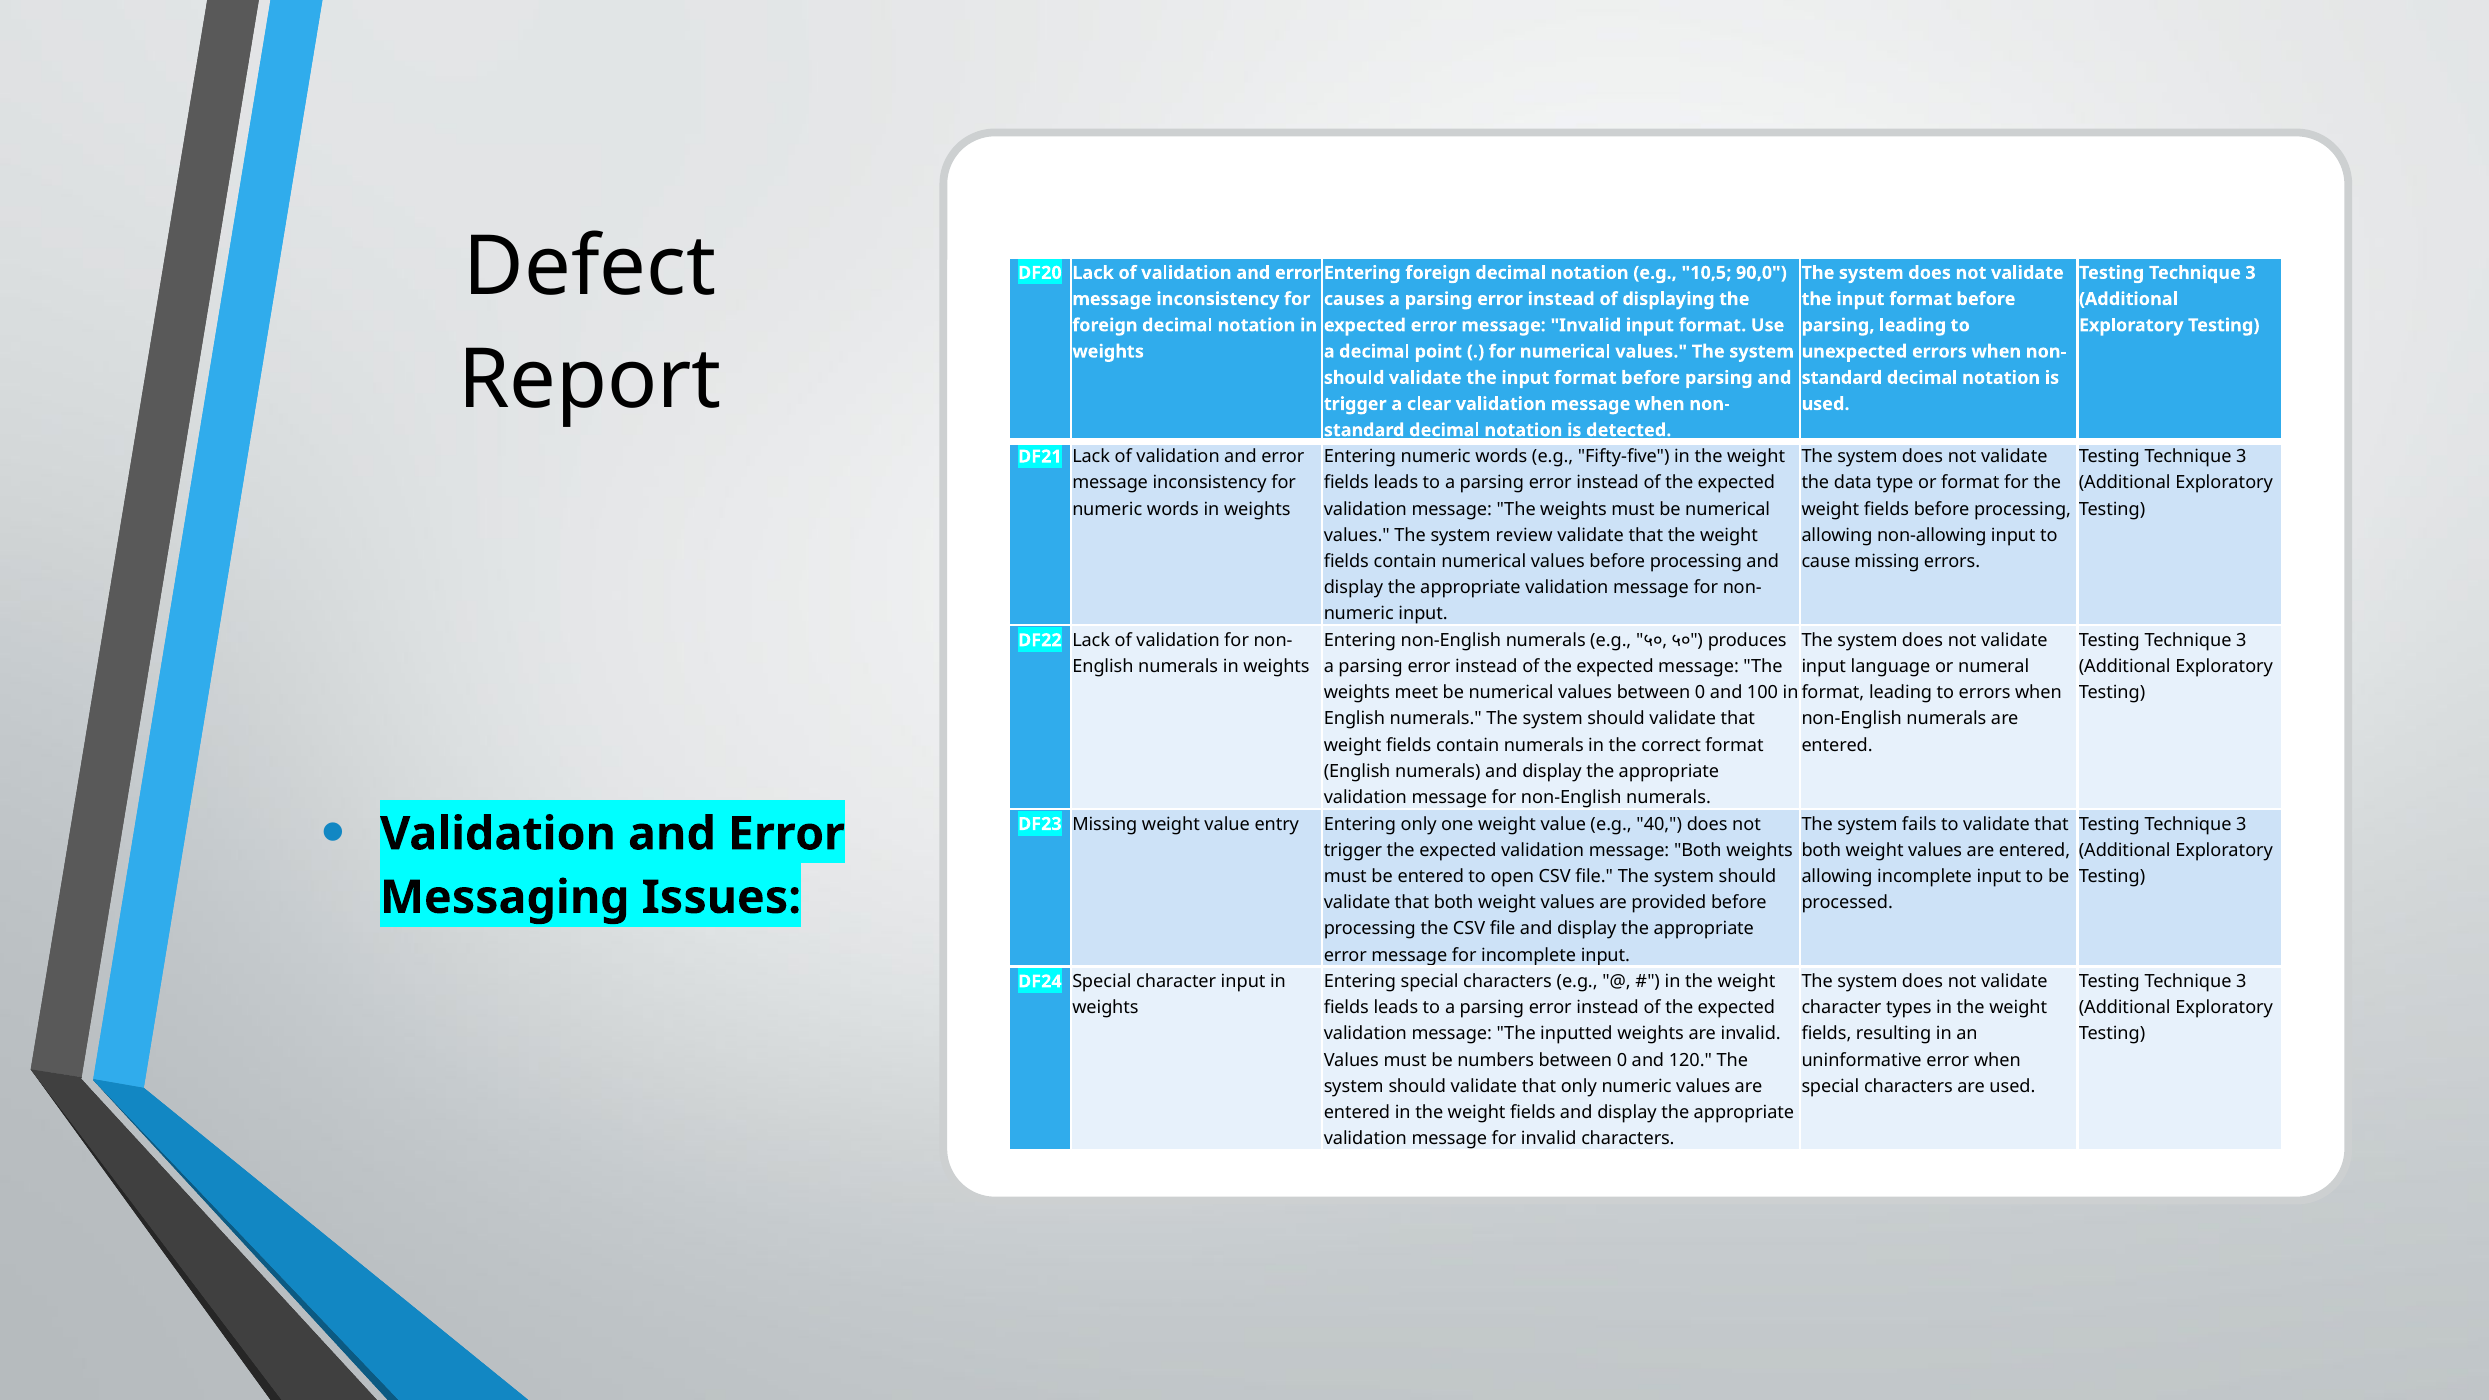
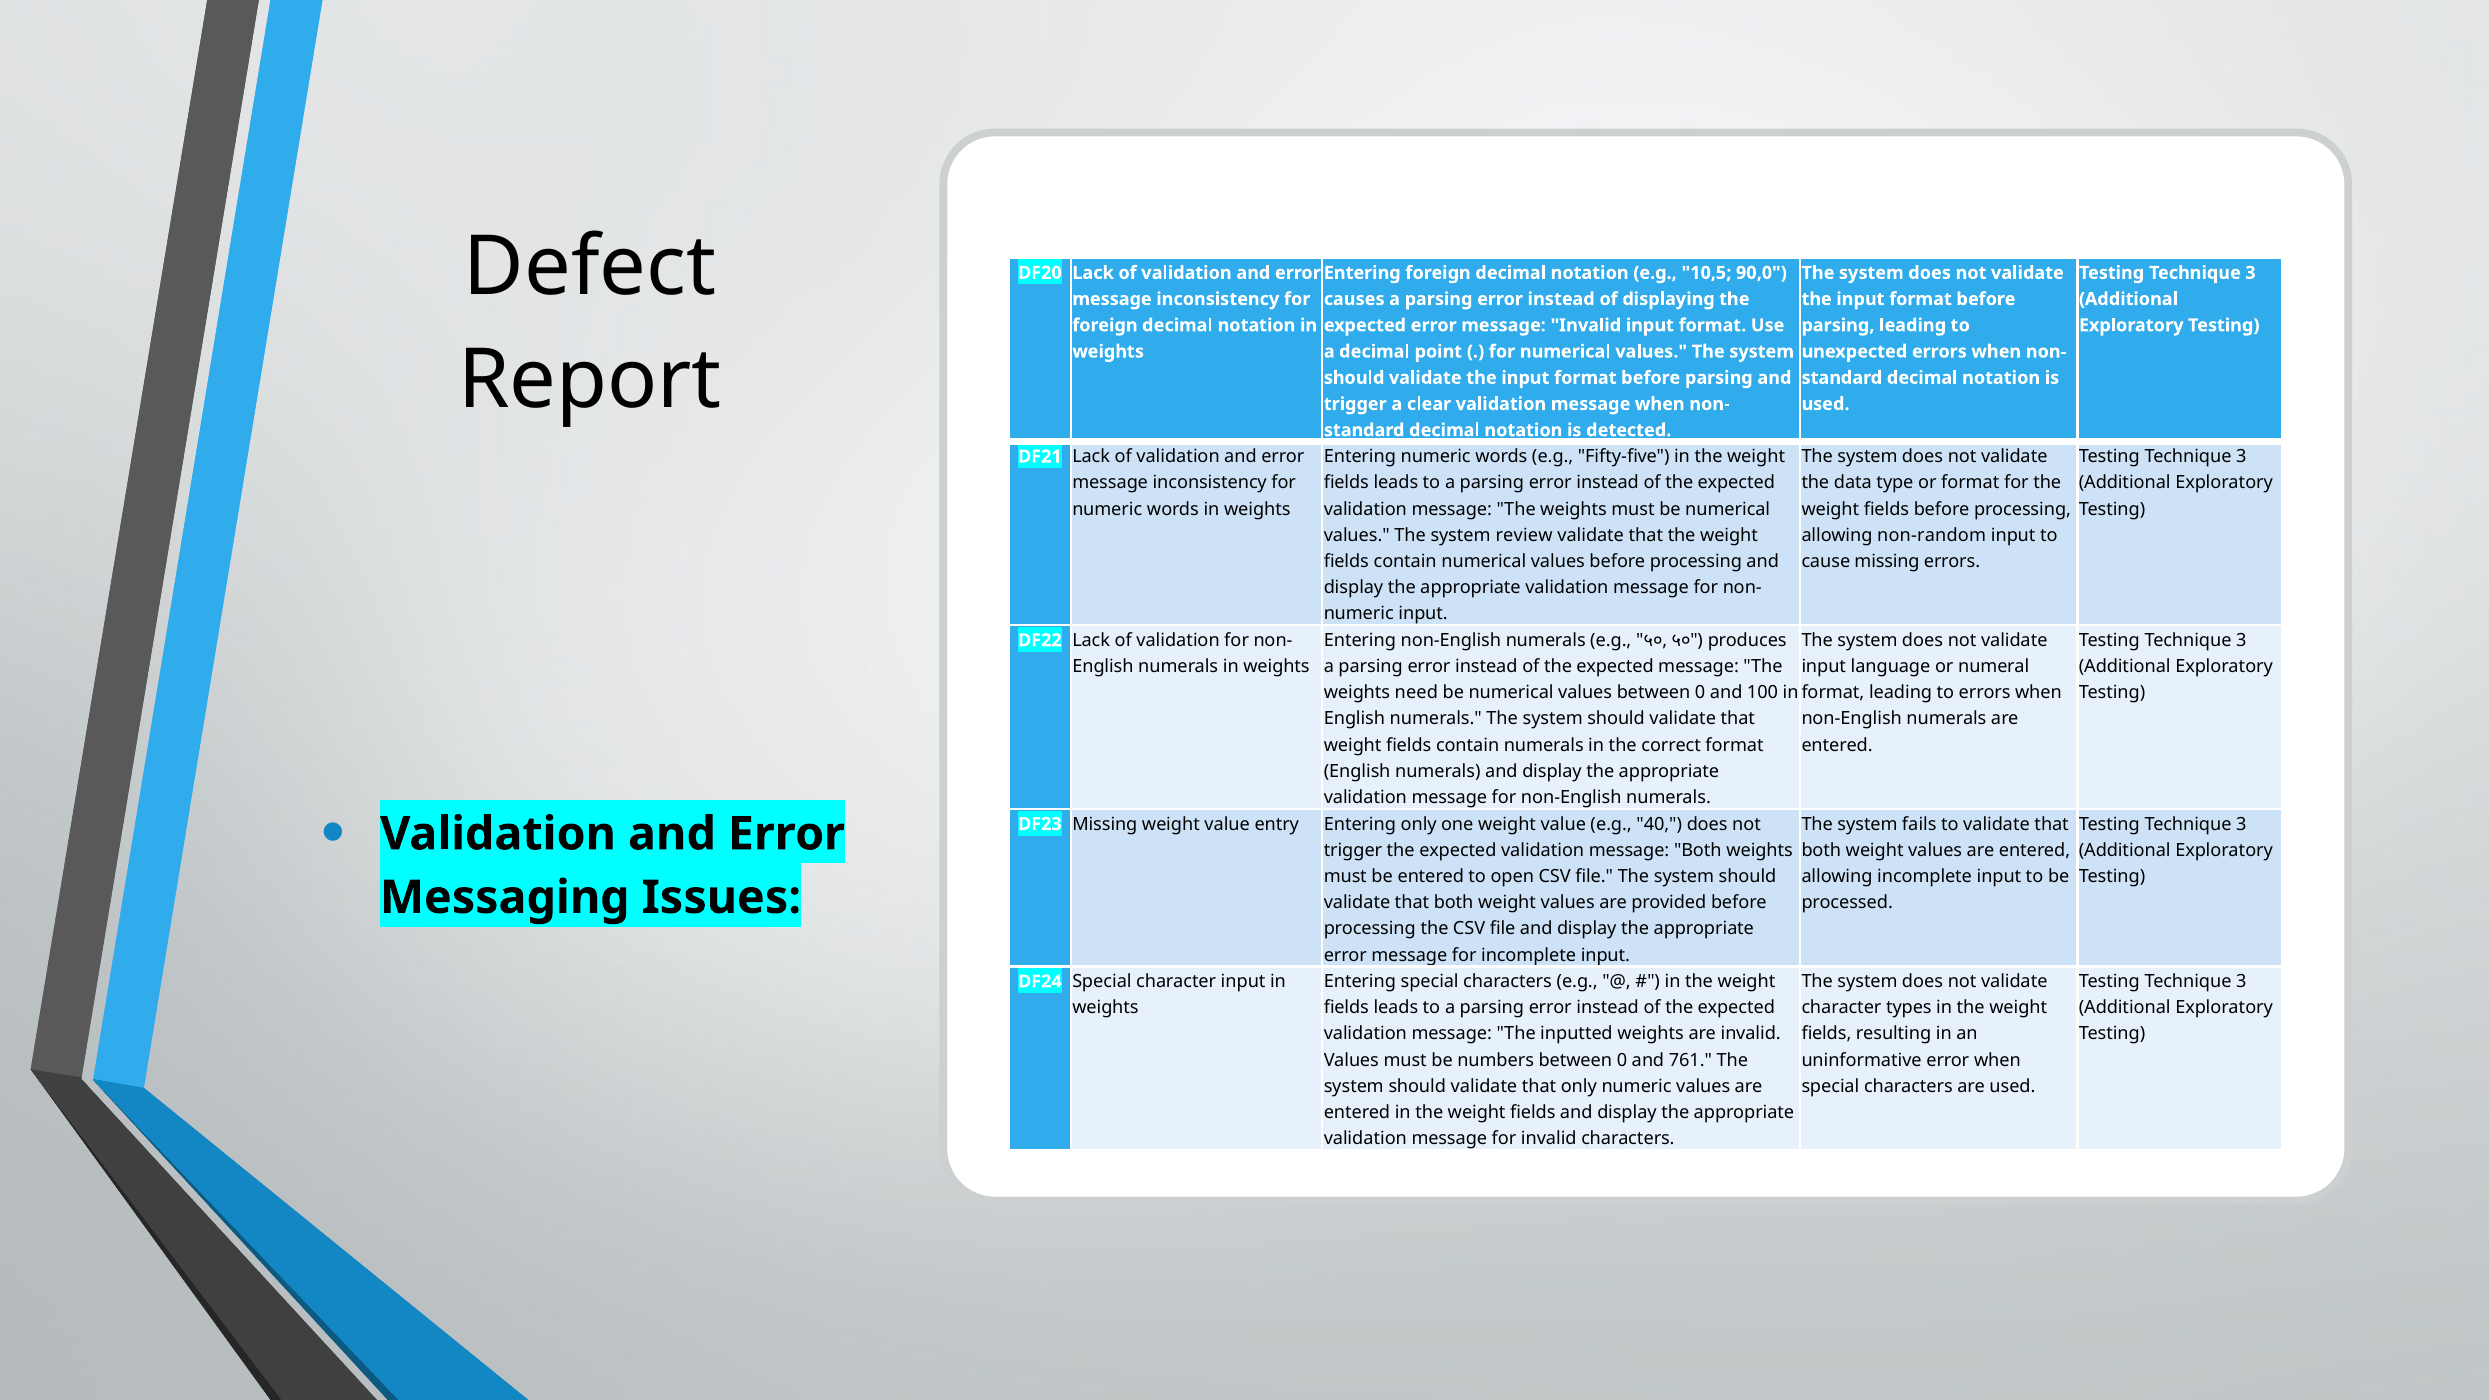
non-allowing: non-allowing -> non-random
meet: meet -> need
120: 120 -> 761
